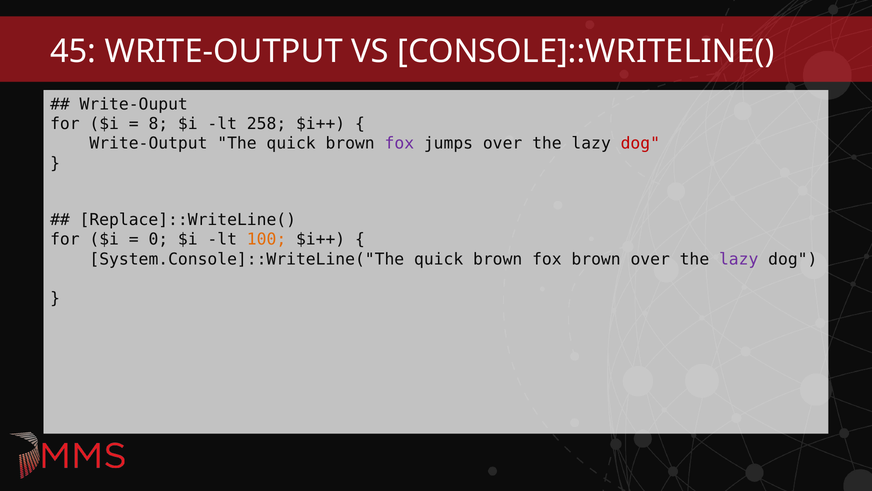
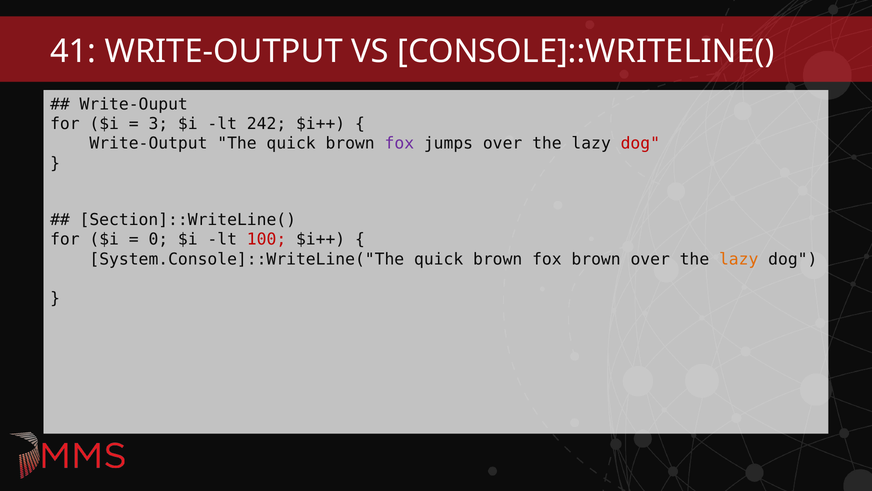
45: 45 -> 41
8: 8 -> 3
258: 258 -> 242
Replace]::WriteLine(: Replace]::WriteLine( -> Section]::WriteLine(
100 colour: orange -> red
lazy at (739, 259) colour: purple -> orange
